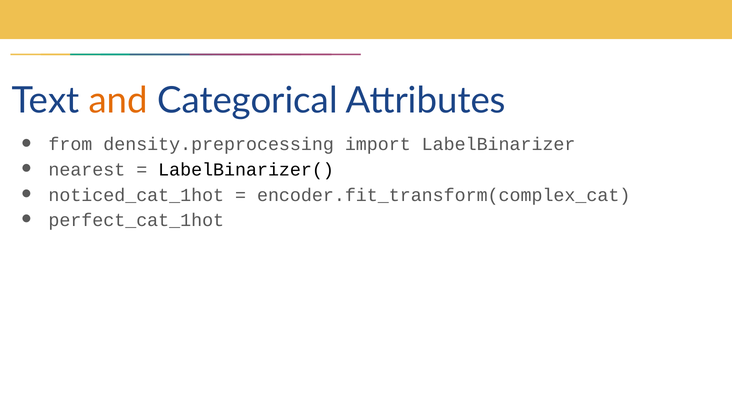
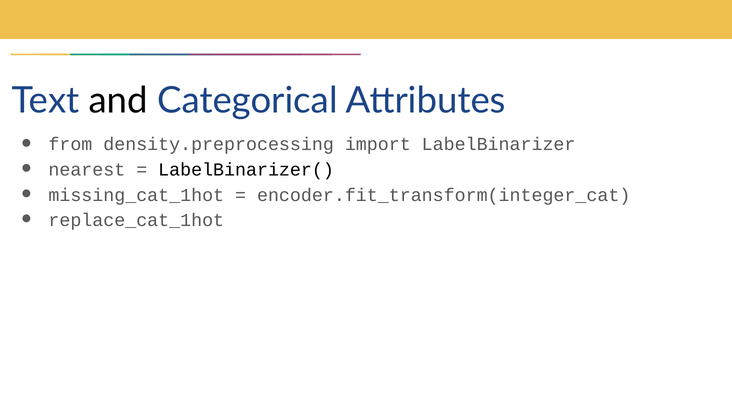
and colour: orange -> black
noticed_cat_1hot: noticed_cat_1hot -> missing_cat_1hot
encoder.fit_transform(complex_cat: encoder.fit_transform(complex_cat -> encoder.fit_transform(integer_cat
perfect_cat_1hot: perfect_cat_1hot -> replace_cat_1hot
